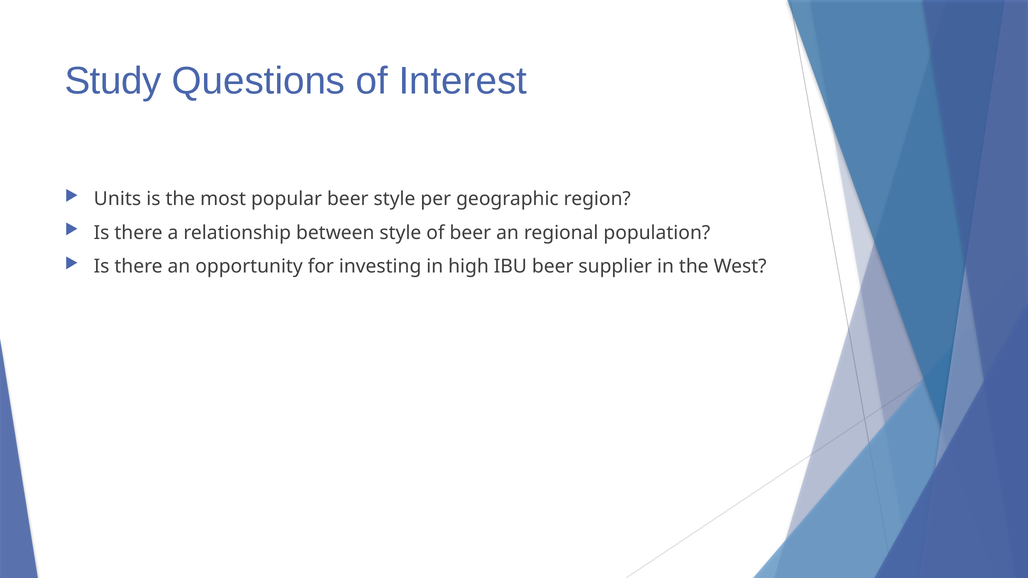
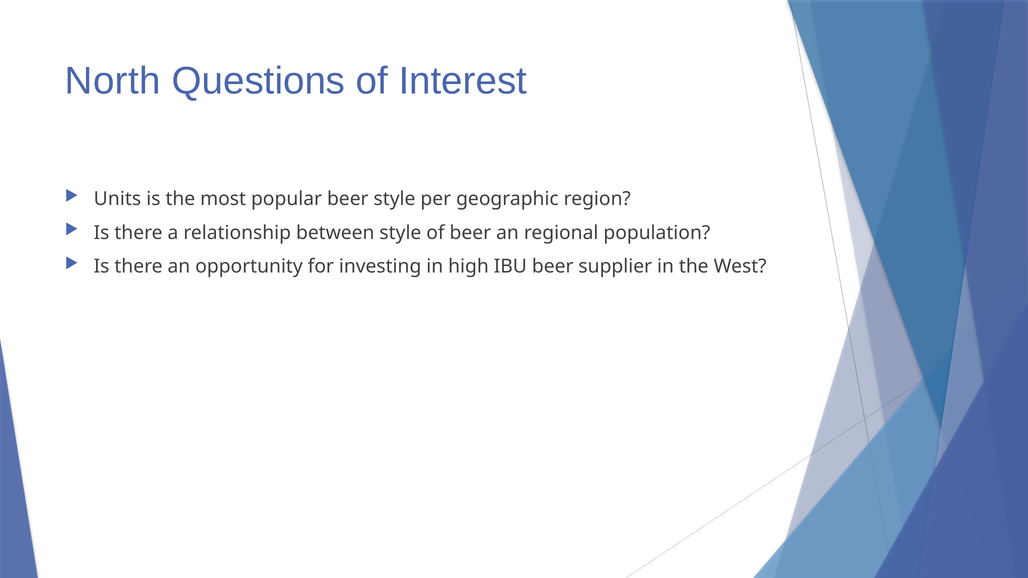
Study: Study -> North
